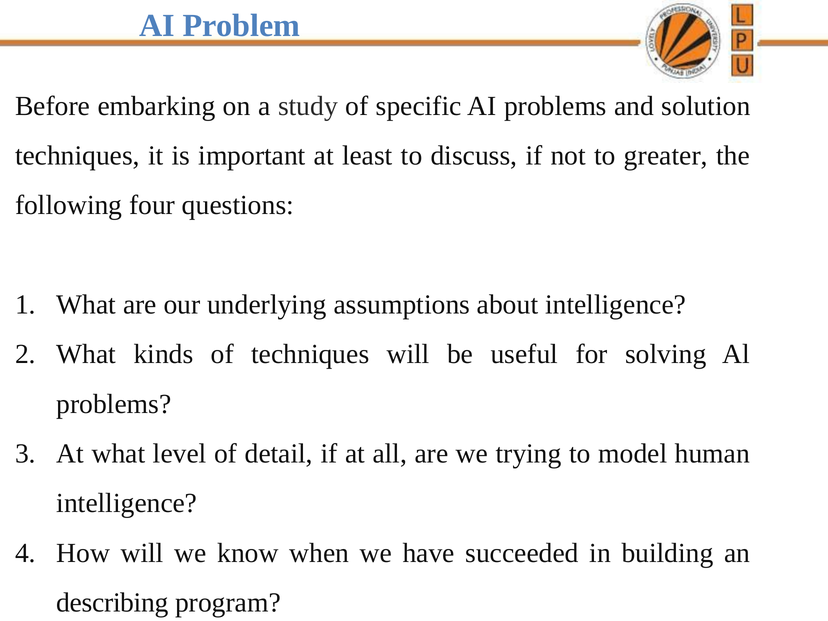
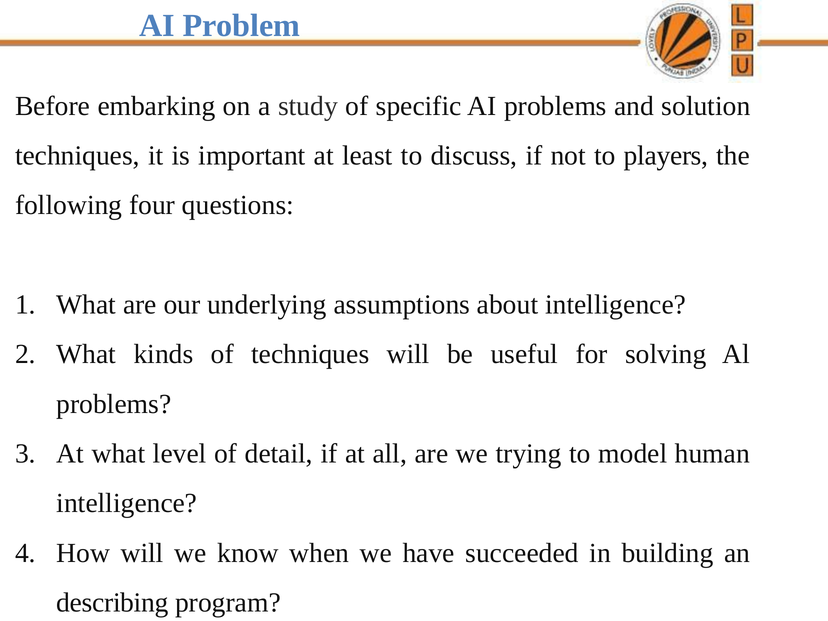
greater: greater -> players
